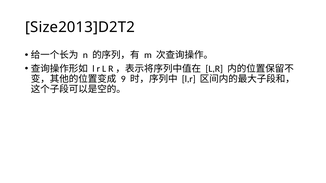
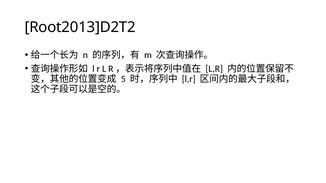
Size2013]D2T2: Size2013]D2T2 -> Root2013]D2T2
9: 9 -> 5
